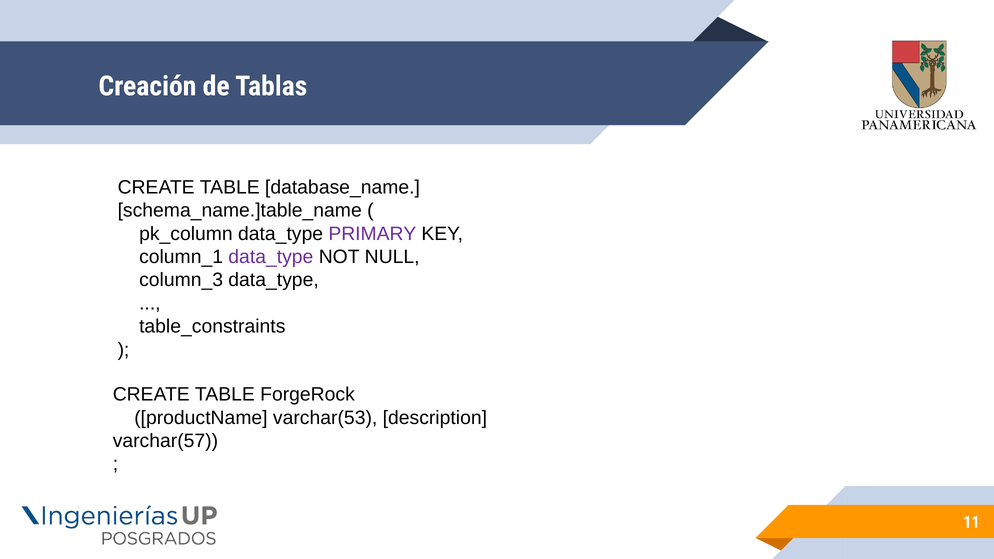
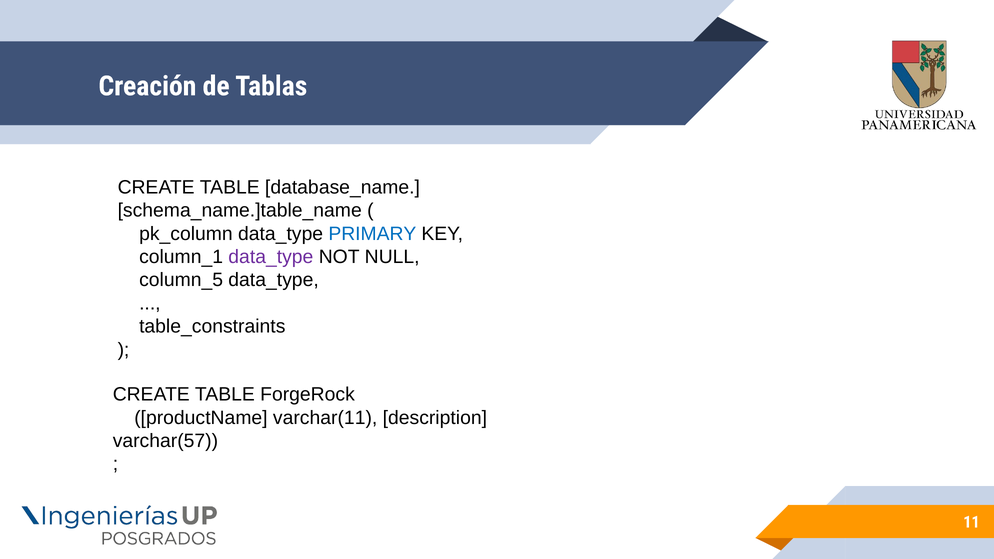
PRIMARY colour: purple -> blue
column_3: column_3 -> column_5
varchar(53: varchar(53 -> varchar(11
